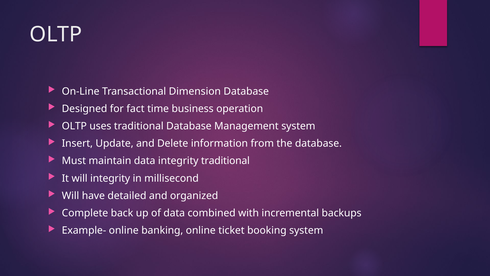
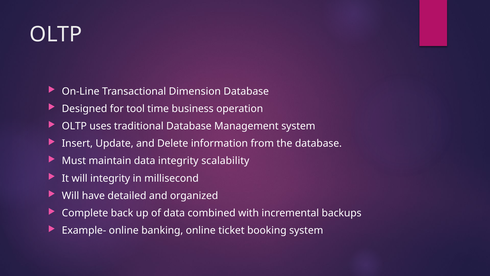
fact: fact -> tool
integrity traditional: traditional -> scalability
